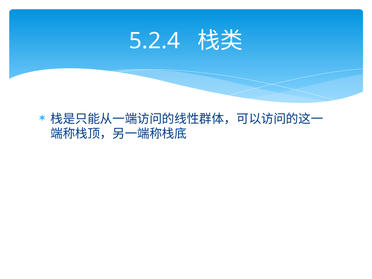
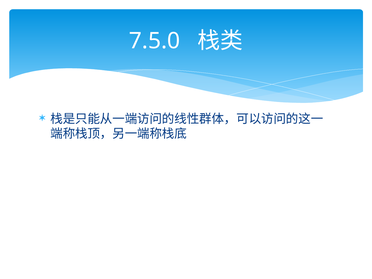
5.2.4: 5.2.4 -> 7.5.0
